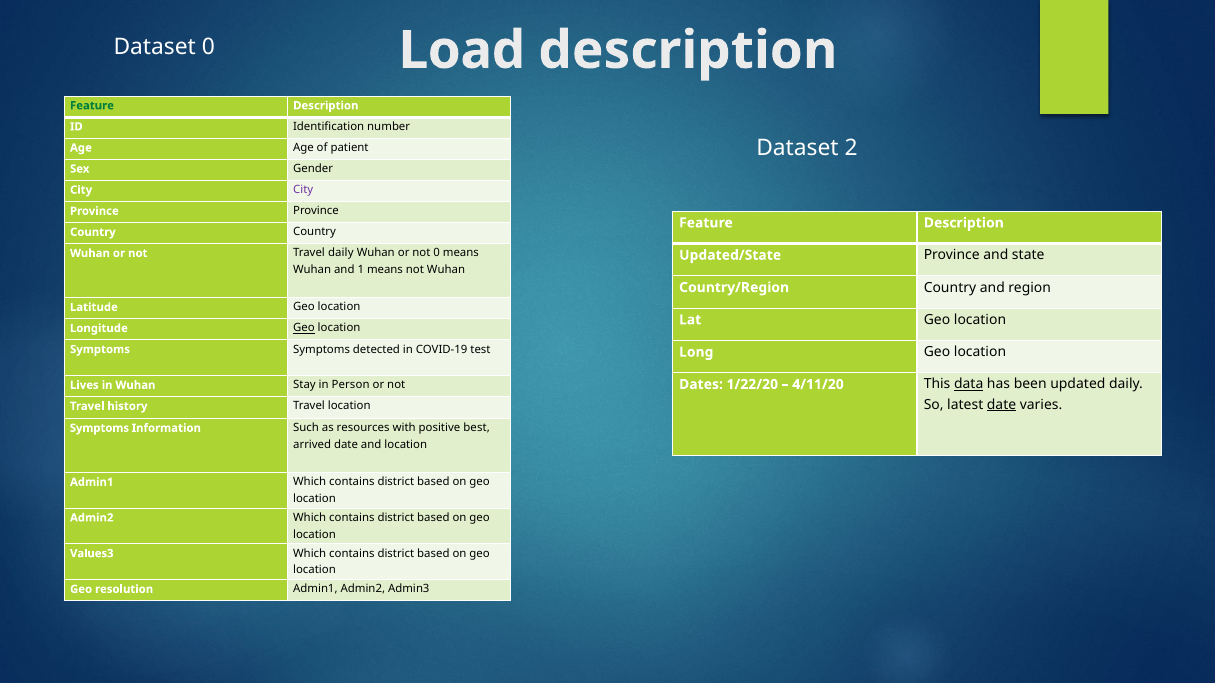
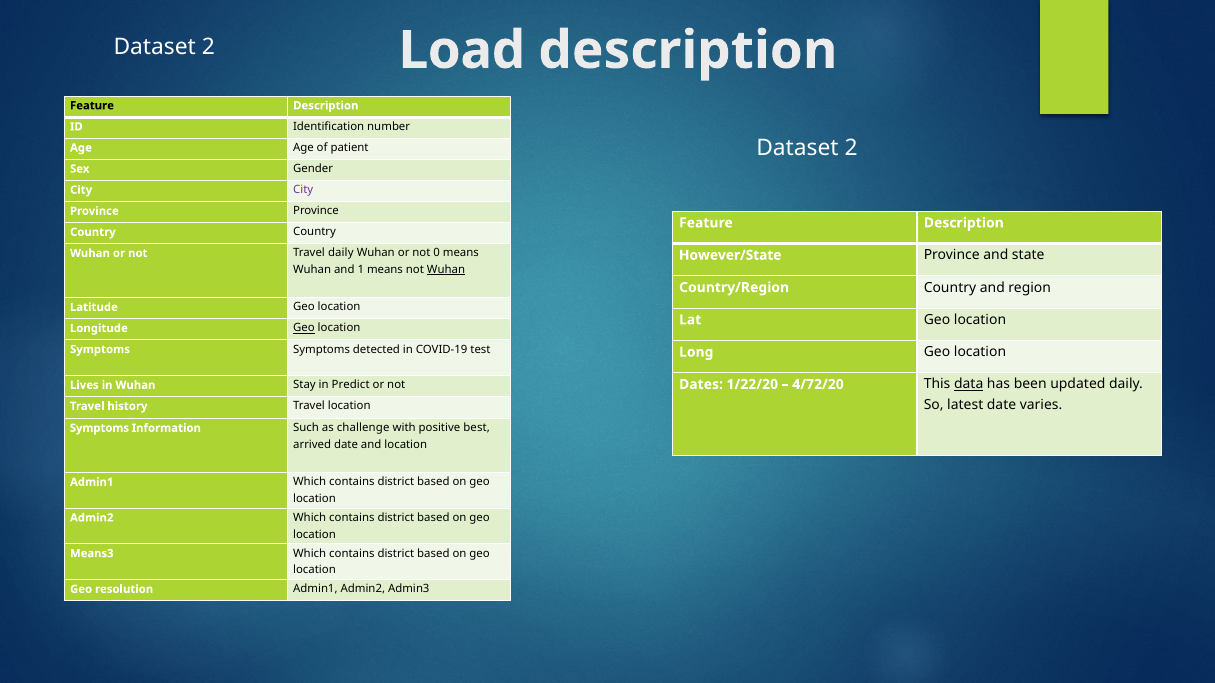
0 at (208, 47): 0 -> 2
Feature at (92, 106) colour: green -> black
Updated/State: Updated/State -> However/State
Wuhan at (446, 270) underline: none -> present
4/11/20: 4/11/20 -> 4/72/20
Person: Person -> Predict
date at (1002, 405) underline: present -> none
resources: resources -> challenge
Values3: Values3 -> Means3
